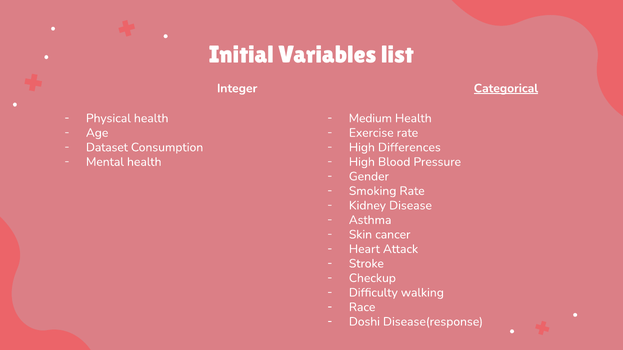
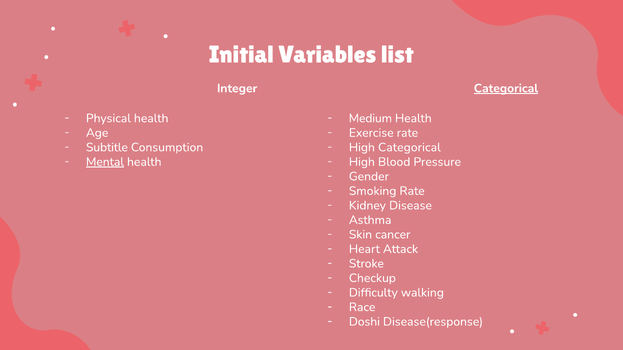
Dataset: Dataset -> Subtitle
High Differences: Differences -> Categorical
Mental underline: none -> present
